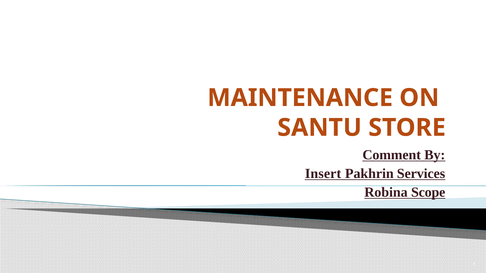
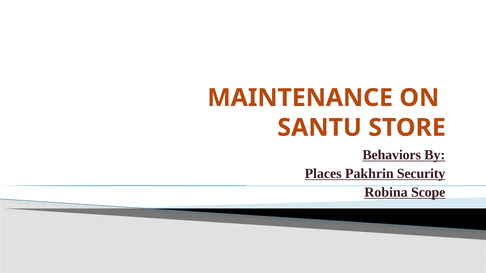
Comment: Comment -> Behaviors
Insert: Insert -> Places
Services: Services -> Security
